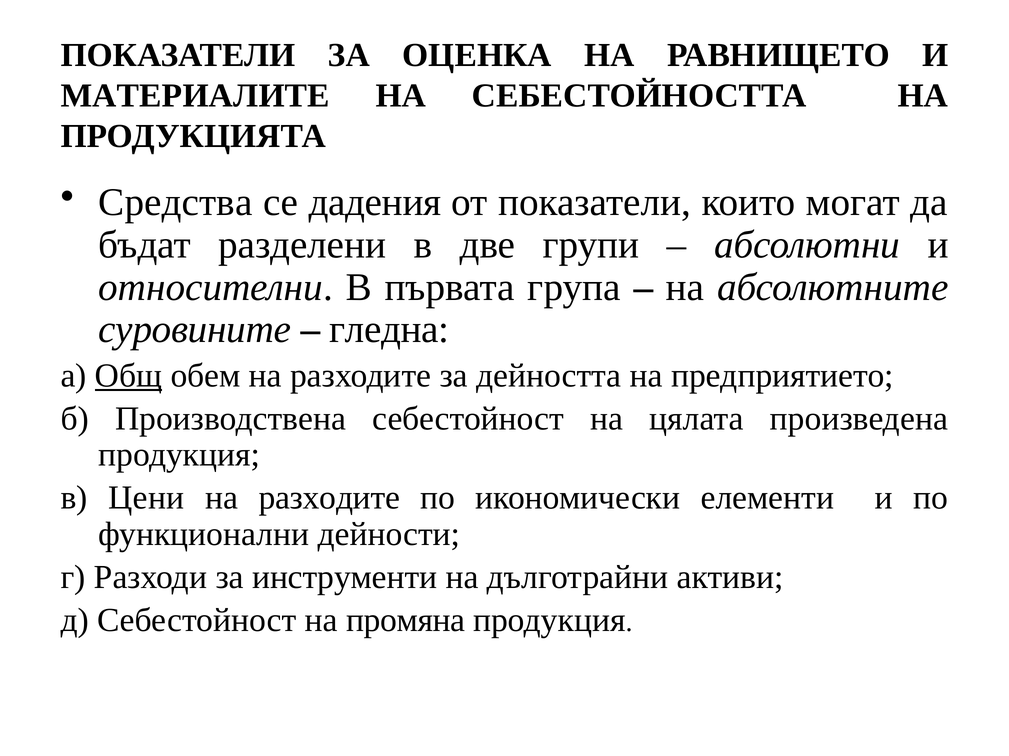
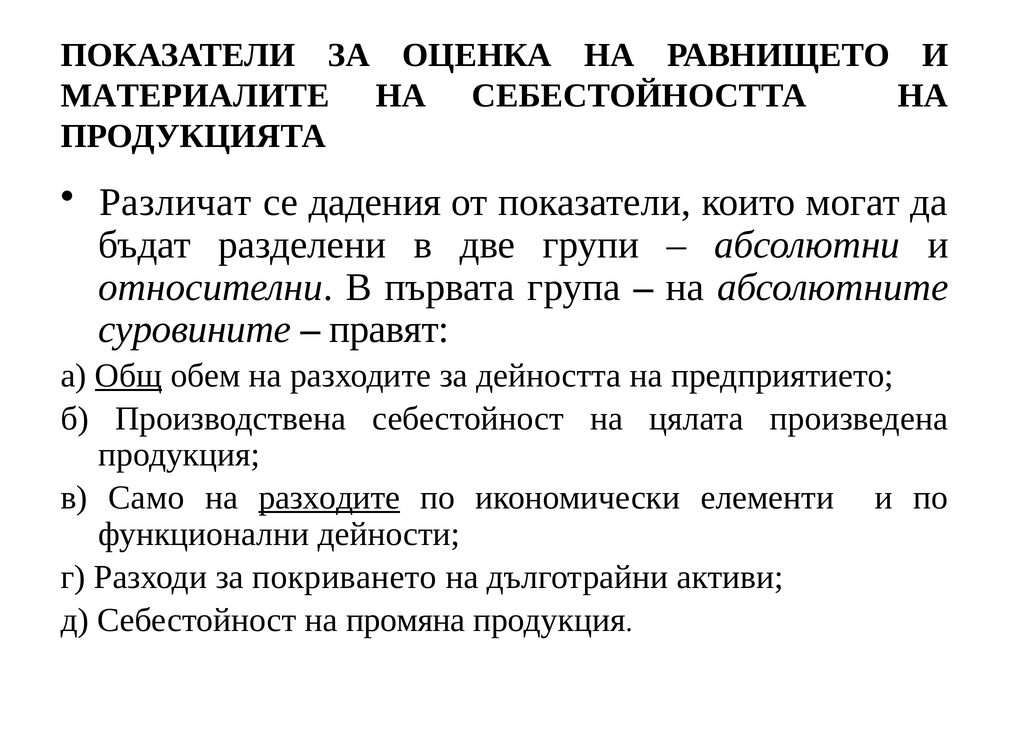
Средства: Средства -> Различат
гледна: гледна -> правят
Цени: Цени -> Само
разходите at (329, 498) underline: none -> present
инструменти: инструменти -> покриването
